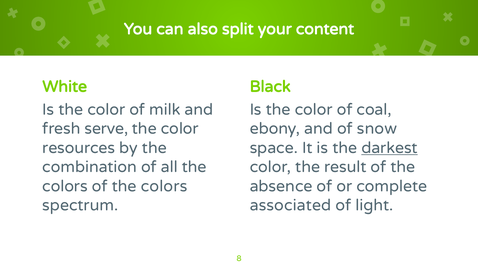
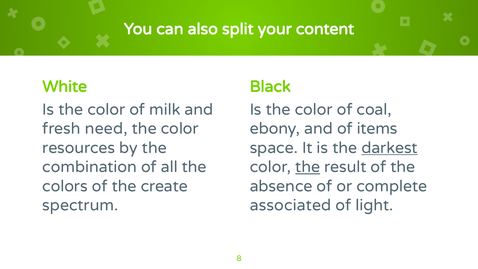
serve: serve -> need
snow: snow -> items
the at (308, 167) underline: none -> present
of the colors: colors -> create
